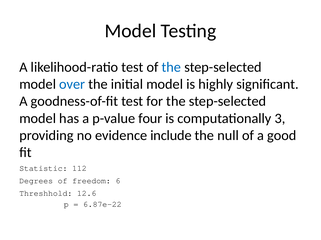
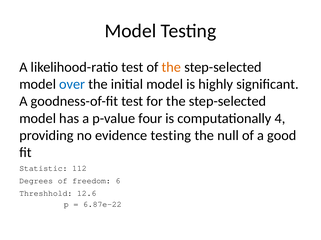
the at (171, 67) colour: blue -> orange
3: 3 -> 4
evidence include: include -> testing
